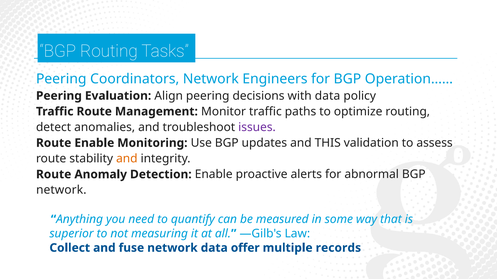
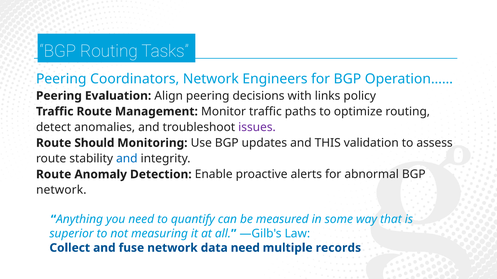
with data: data -> links
Route Enable: Enable -> Should
and at (127, 159) colour: orange -> blue
data offer: offer -> need
